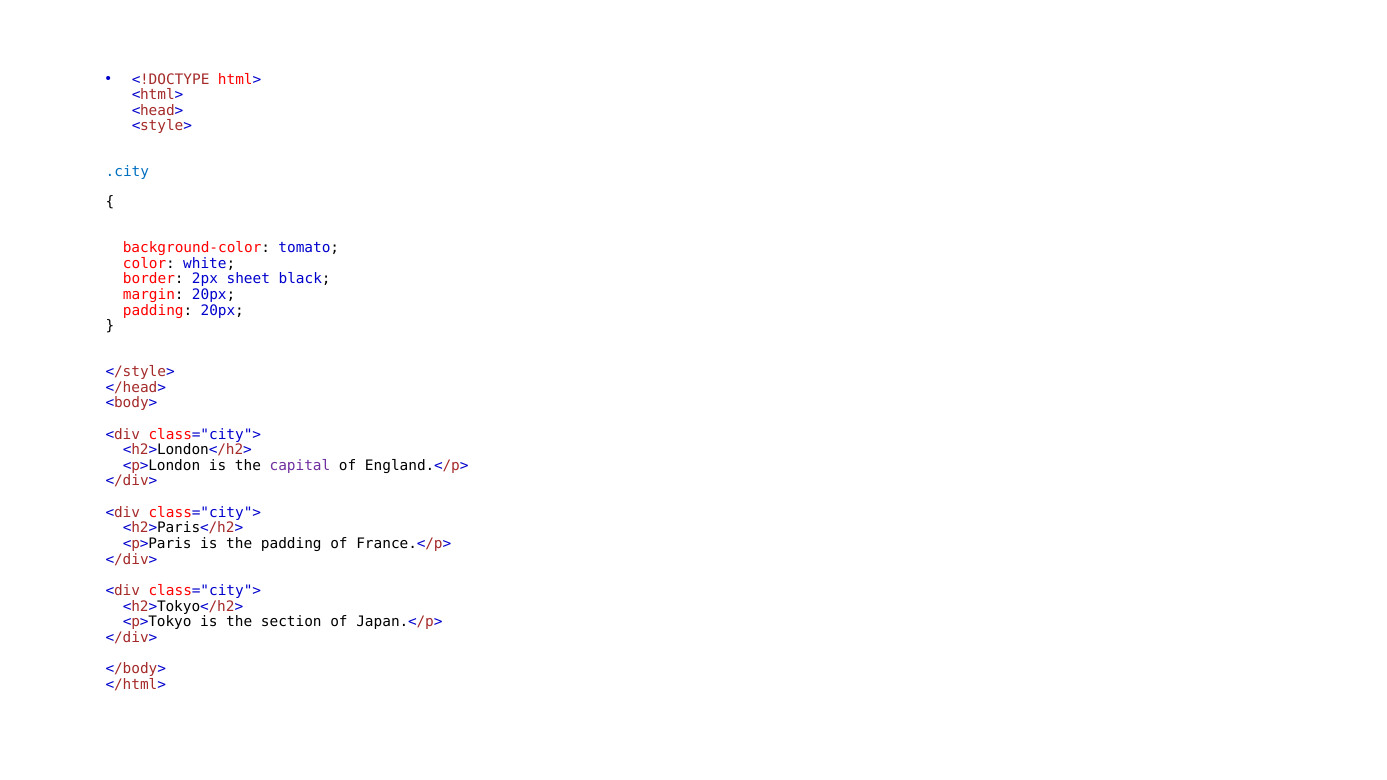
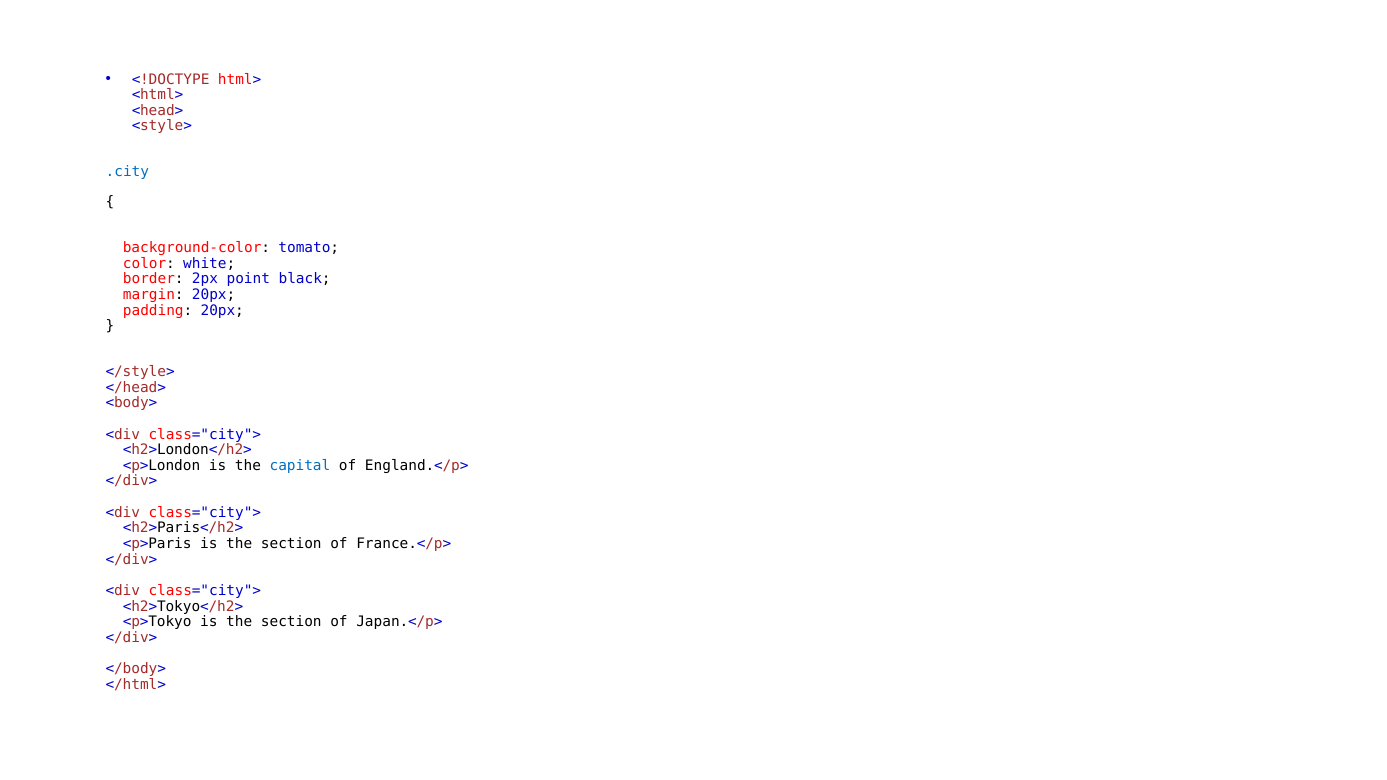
sheet: sheet -> point
capital colour: purple -> blue
<p>Paris is the padding: padding -> section
